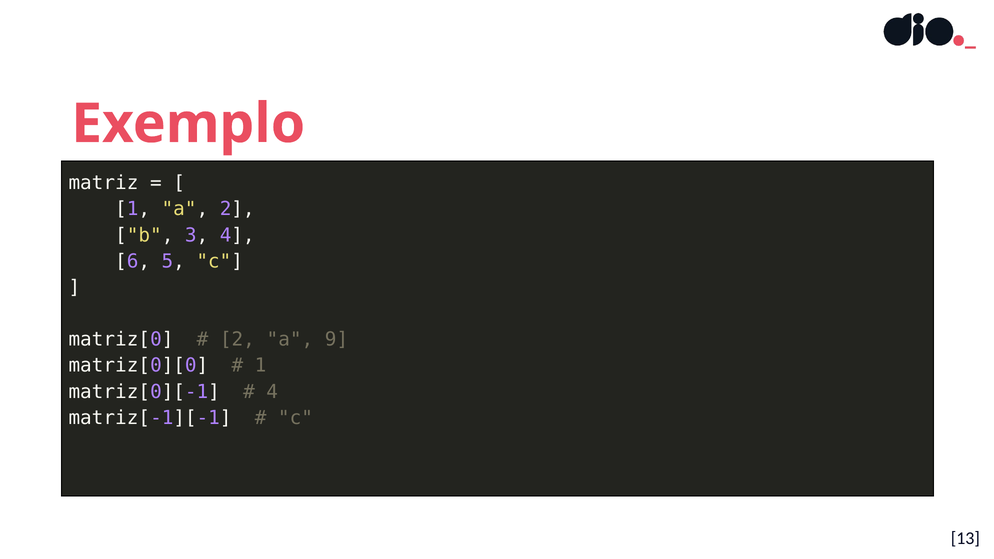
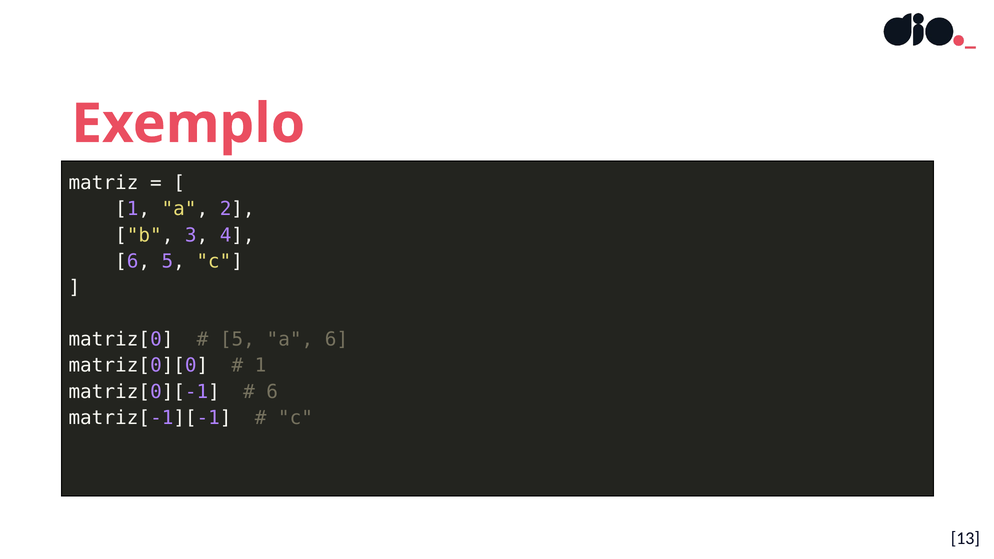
2 at (237, 340): 2 -> 5
a 9: 9 -> 6
4 at (272, 392): 4 -> 6
